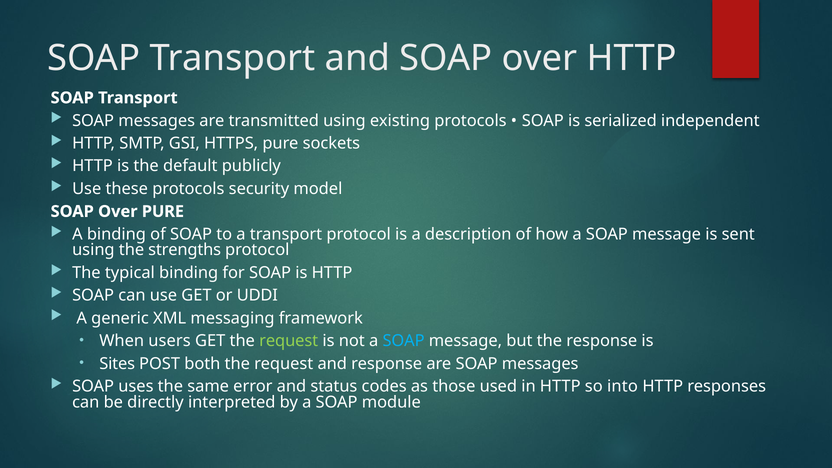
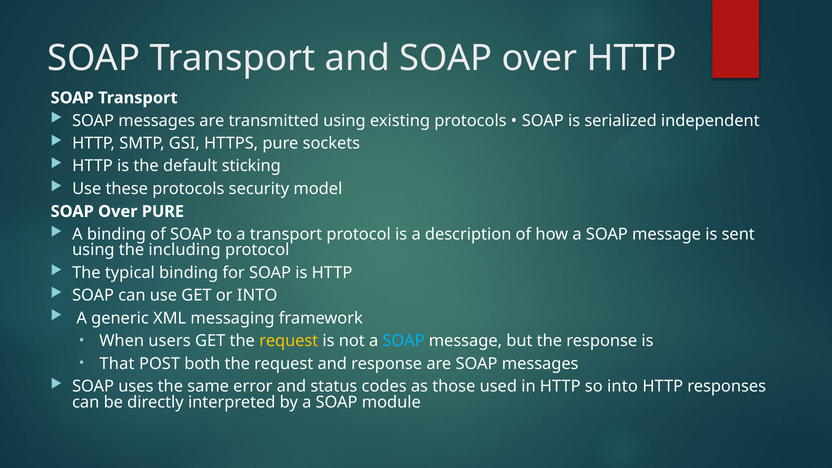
publicly: publicly -> sticking
strengths: strengths -> including
or UDDI: UDDI -> INTO
request at (289, 341) colour: light green -> yellow
Sites: Sites -> That
